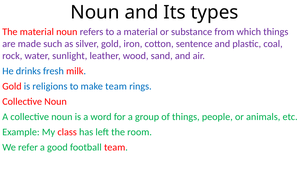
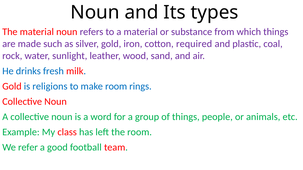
sentence: sentence -> required
make team: team -> room
